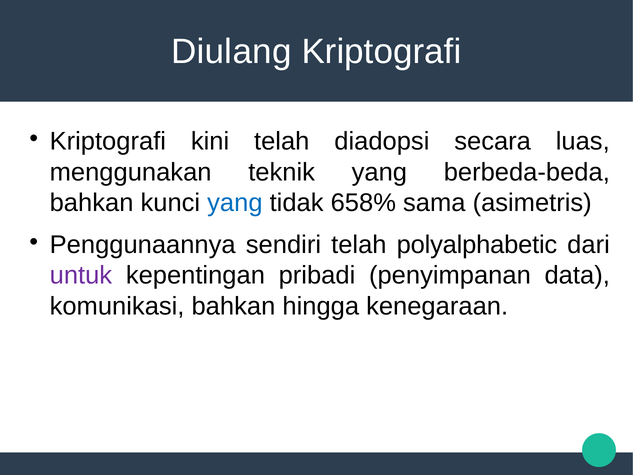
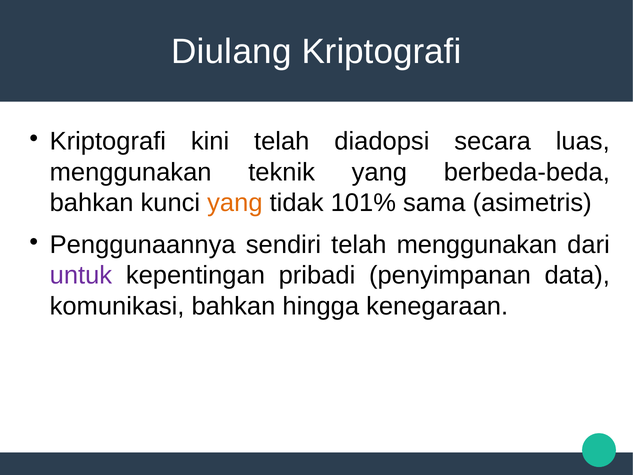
yang at (235, 203) colour: blue -> orange
658%: 658% -> 101%
telah polyalphabetic: polyalphabetic -> menggunakan
